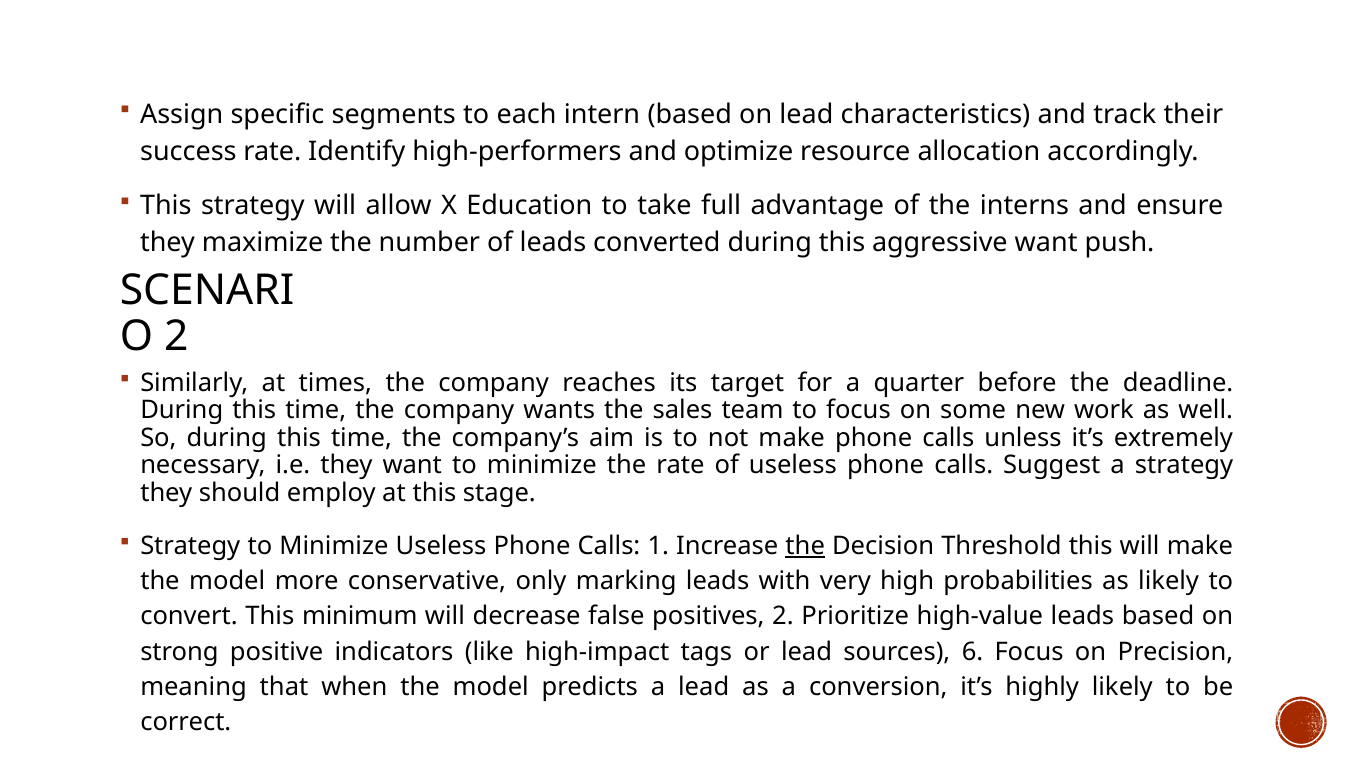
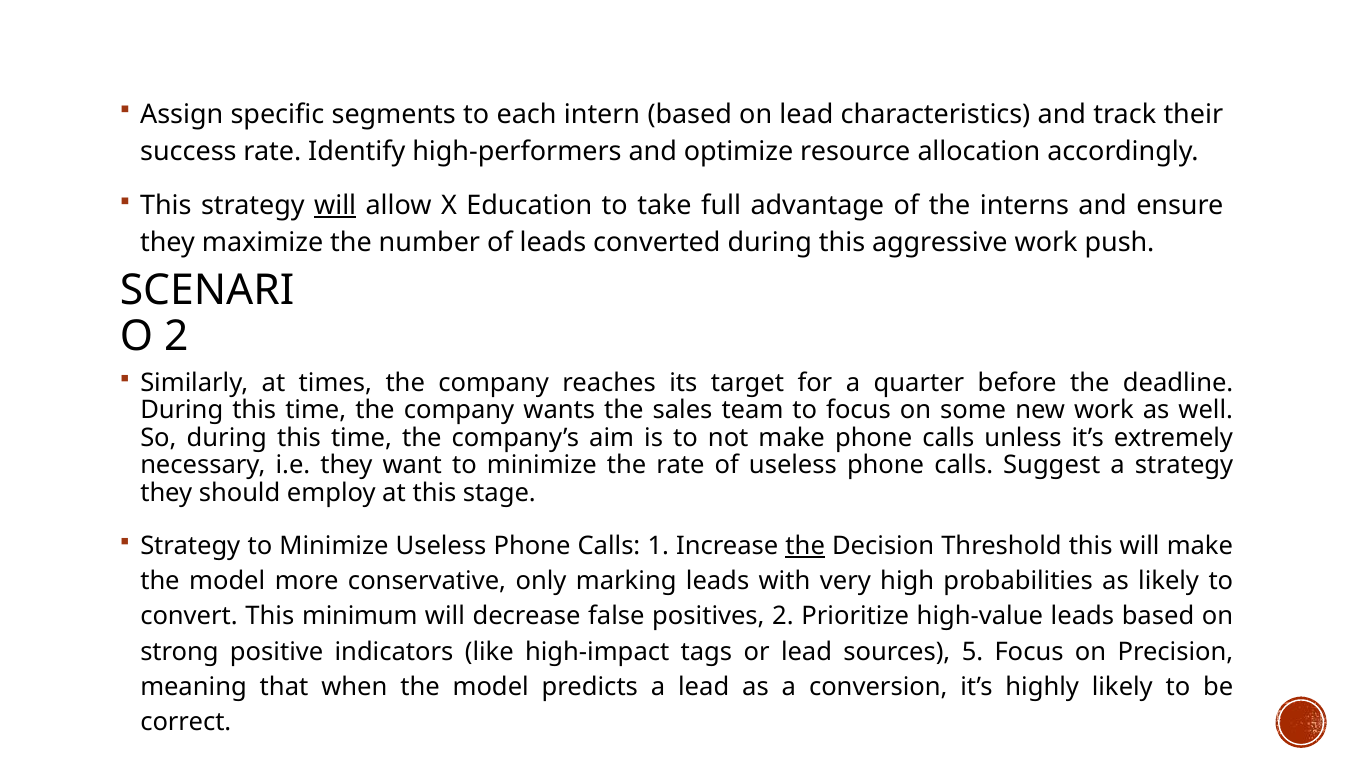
will at (335, 206) underline: none -> present
aggressive want: want -> work
6: 6 -> 5
